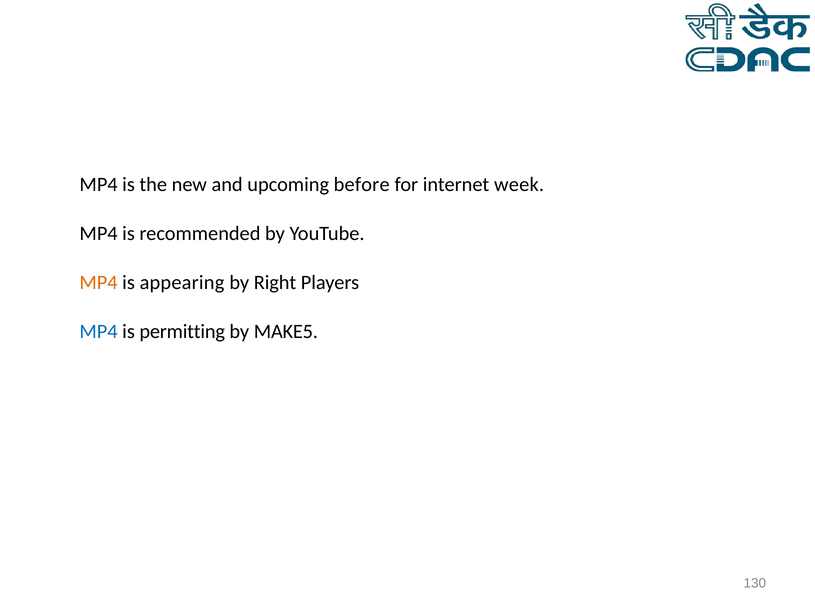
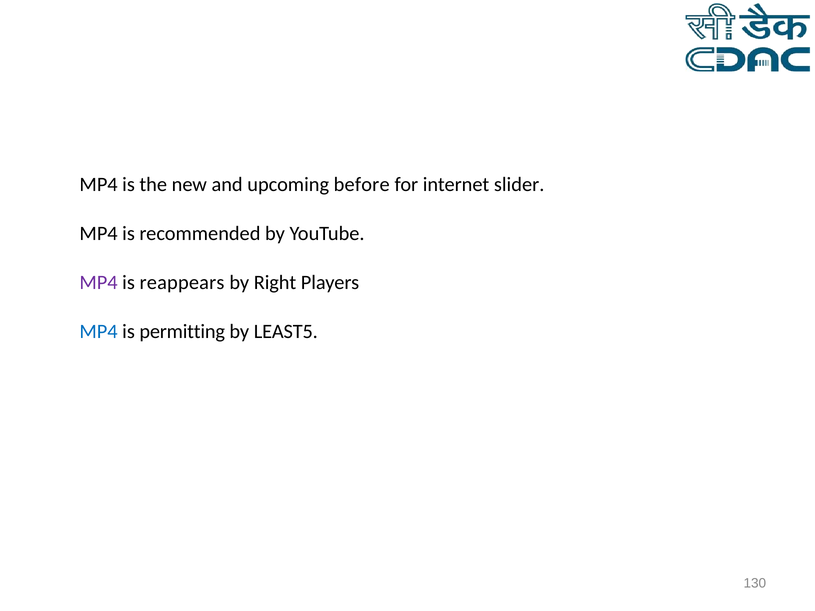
week: week -> slider
MP4 at (99, 283) colour: orange -> purple
appearing: appearing -> reappears
MAKE5: MAKE5 -> LEAST5
